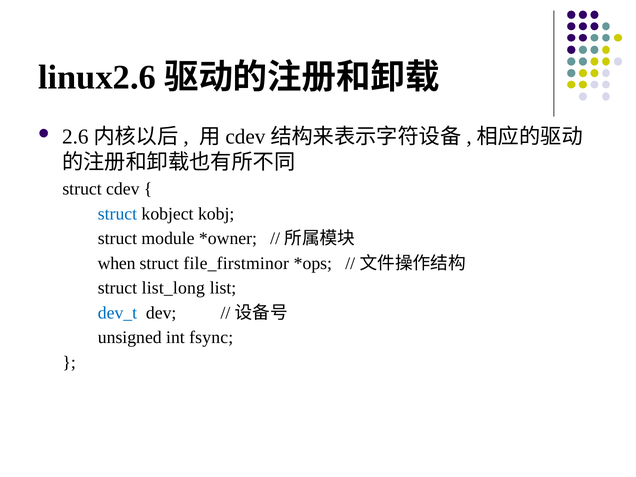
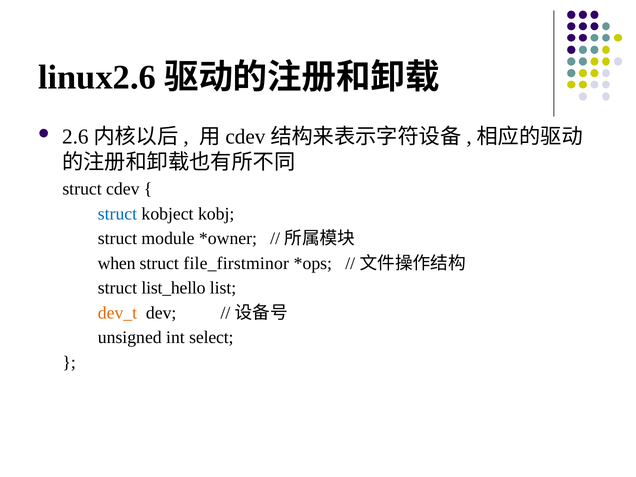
list_long: list_long -> list_hello
dev_t colour: blue -> orange
fsync: fsync -> select
